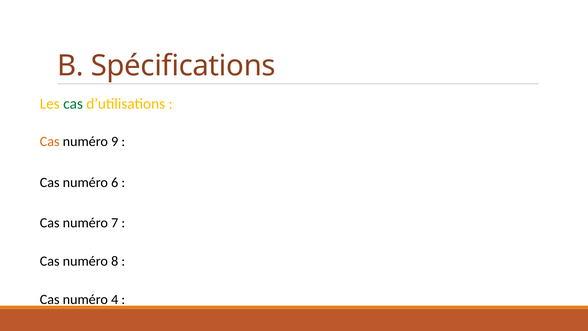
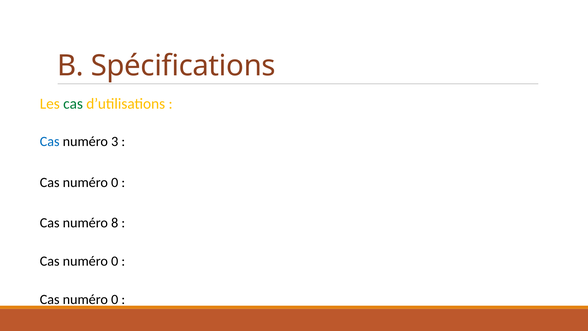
Cas at (50, 141) colour: orange -> blue
9: 9 -> 3
6 at (115, 182): 6 -> 0
7: 7 -> 8
8 at (115, 261): 8 -> 0
4 at (115, 299): 4 -> 0
